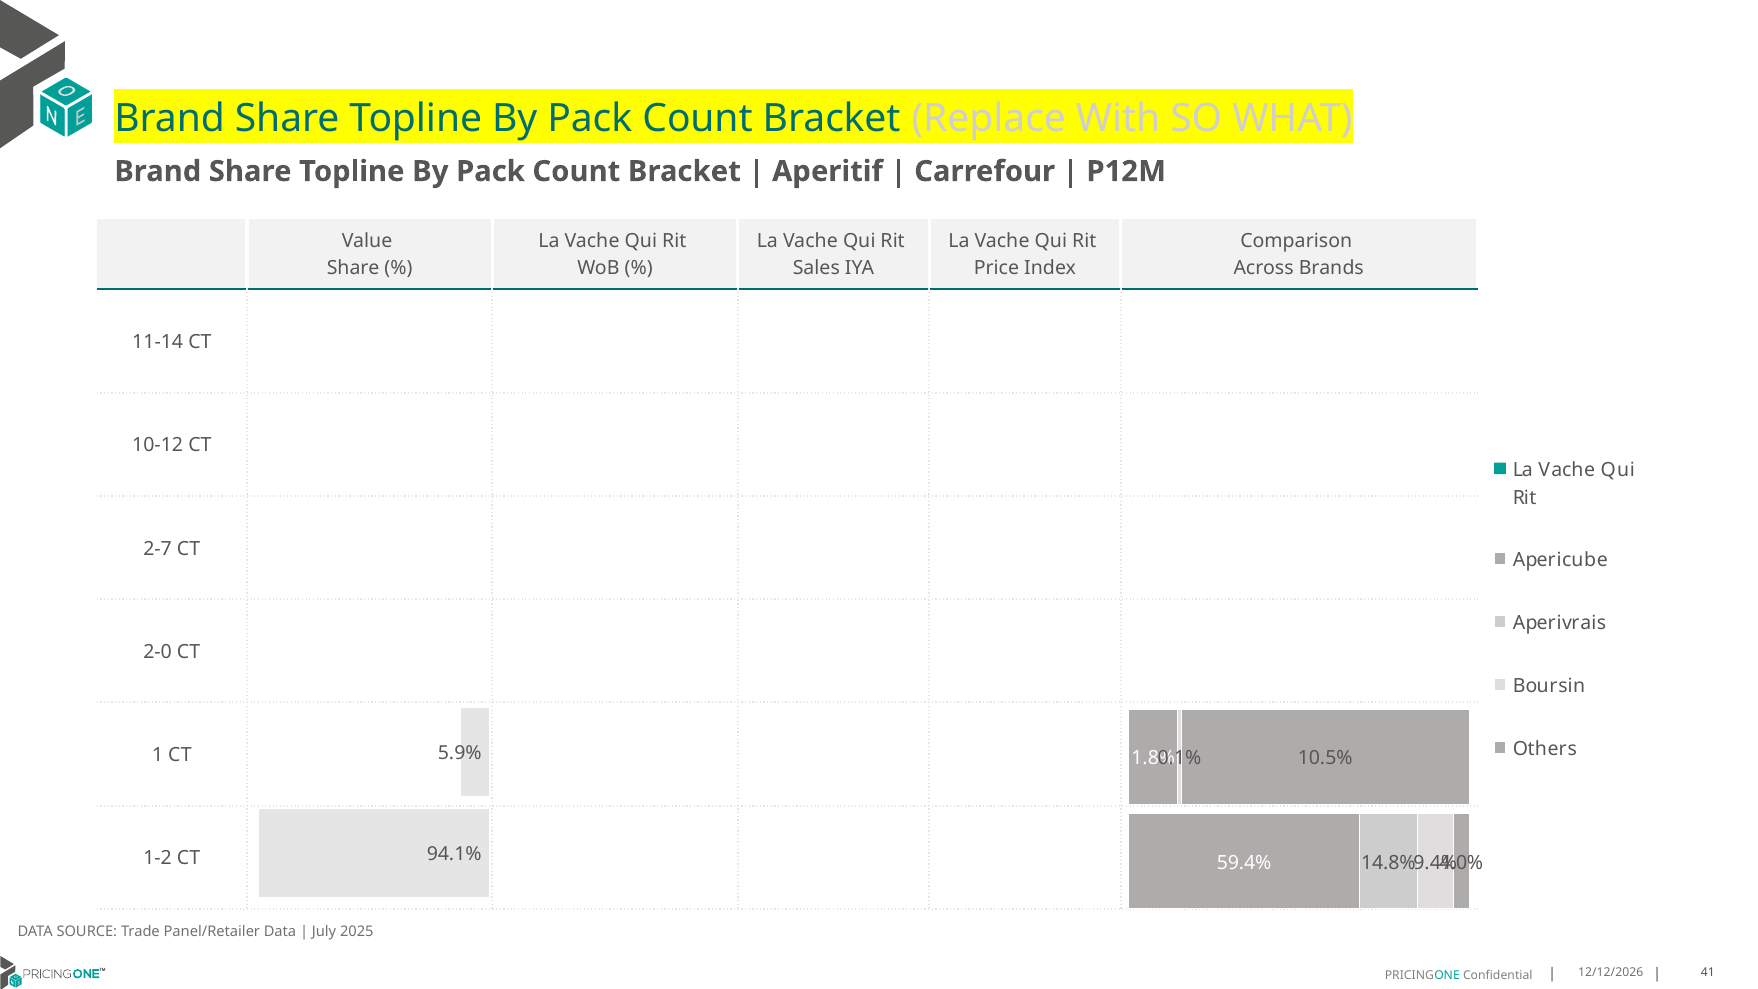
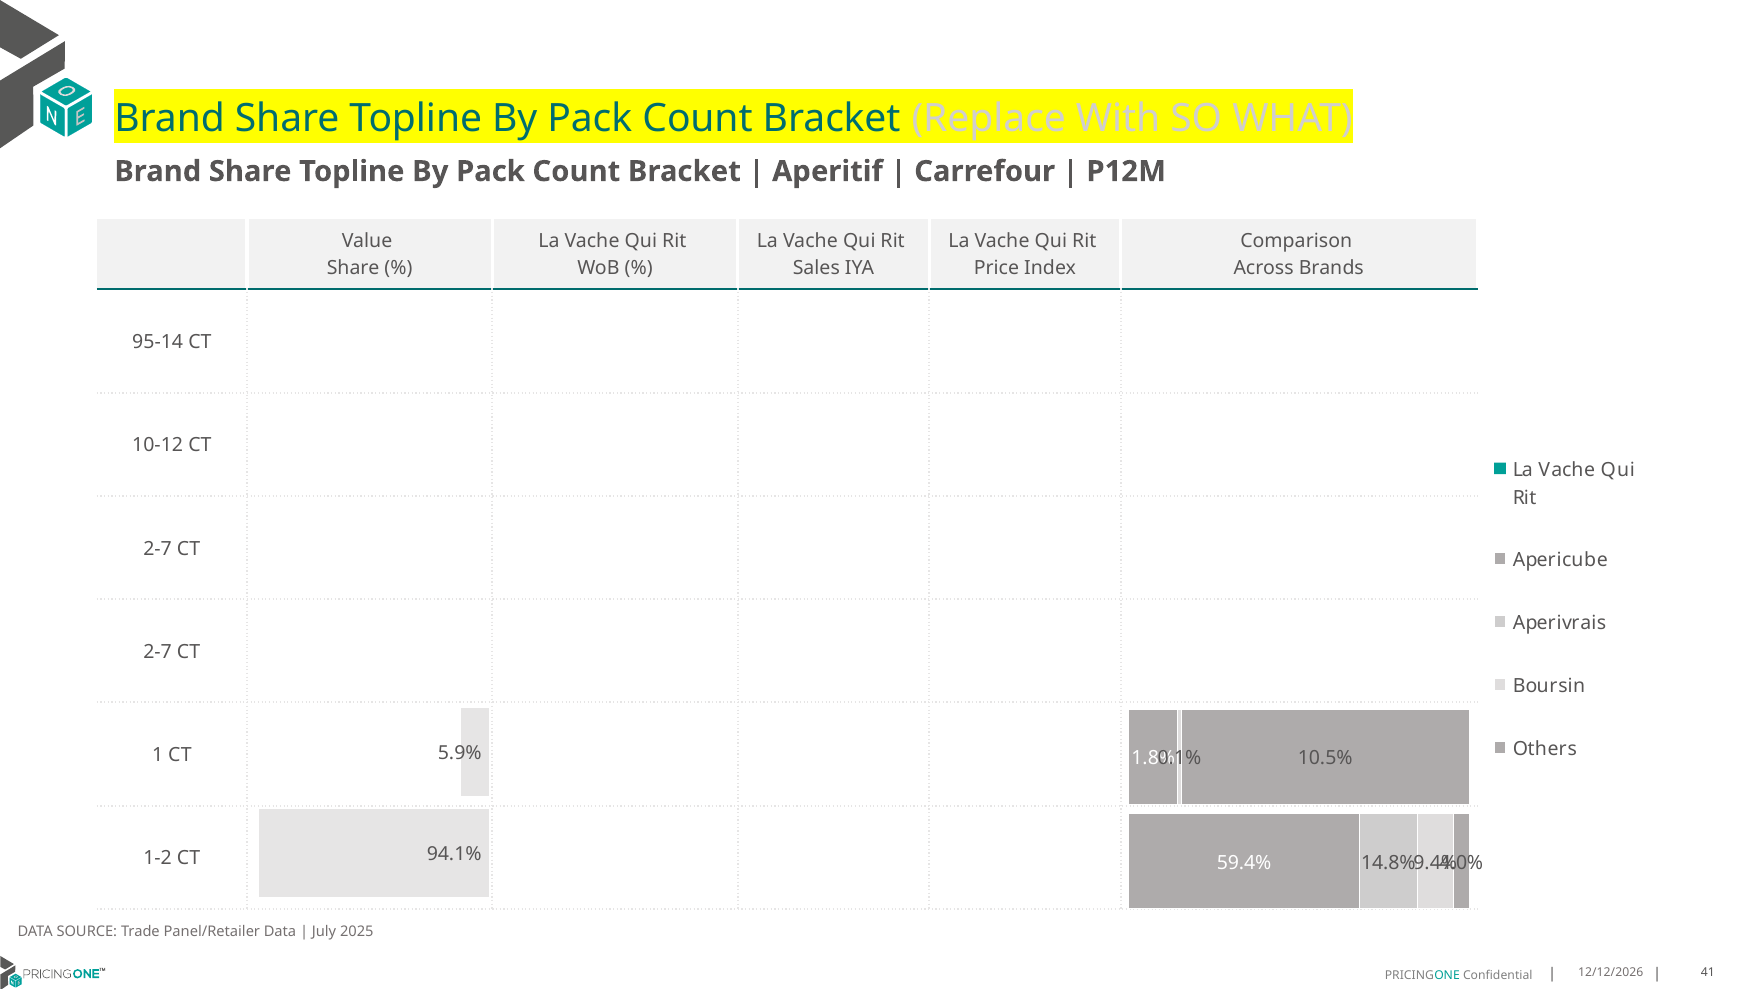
11-14: 11-14 -> 95-14
2-0 at (158, 652): 2-0 -> 2-7
